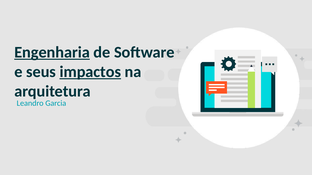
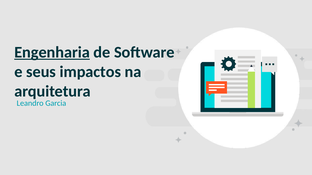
impactos underline: present -> none
